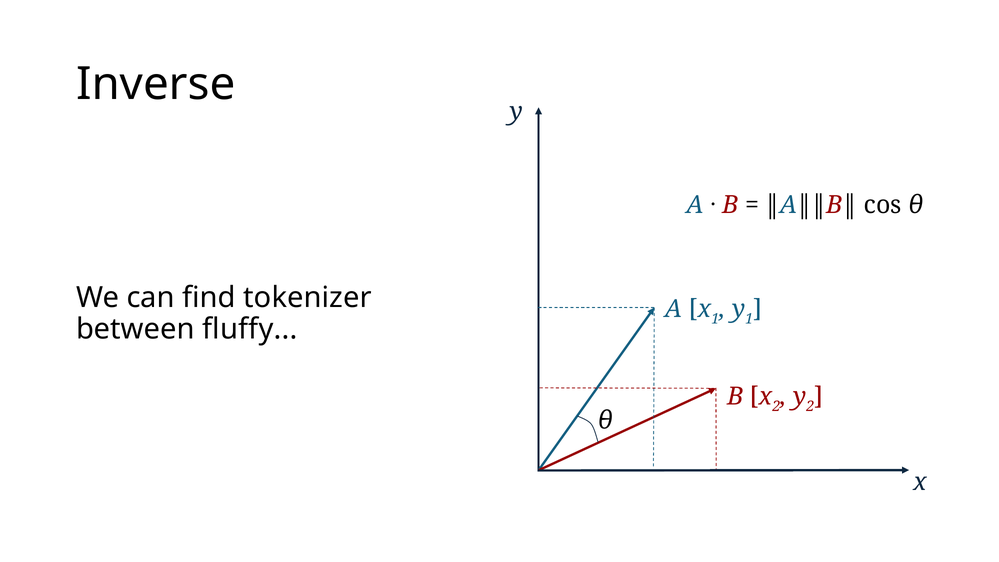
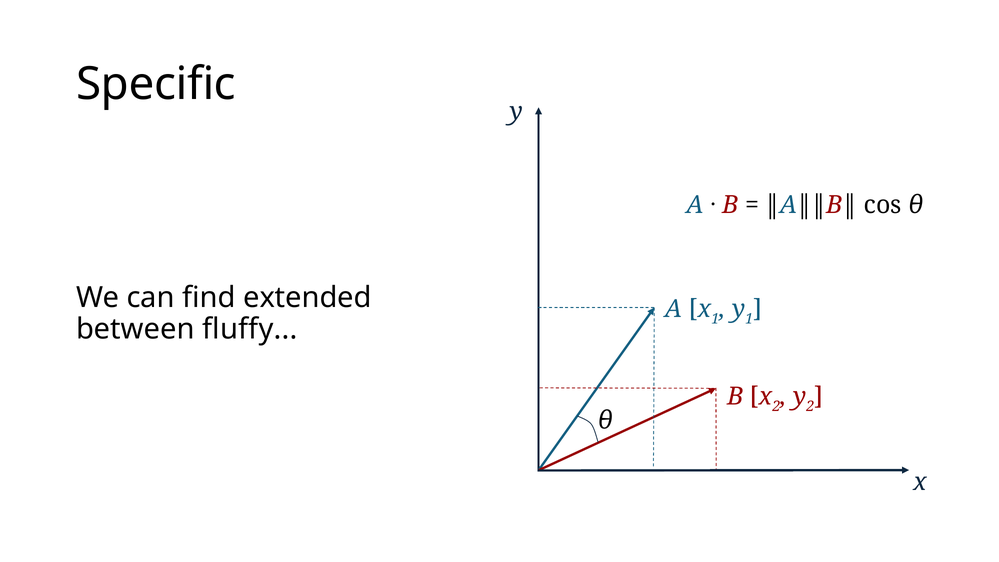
Inverse: Inverse -> Specific
tokenizer: tokenizer -> extended
